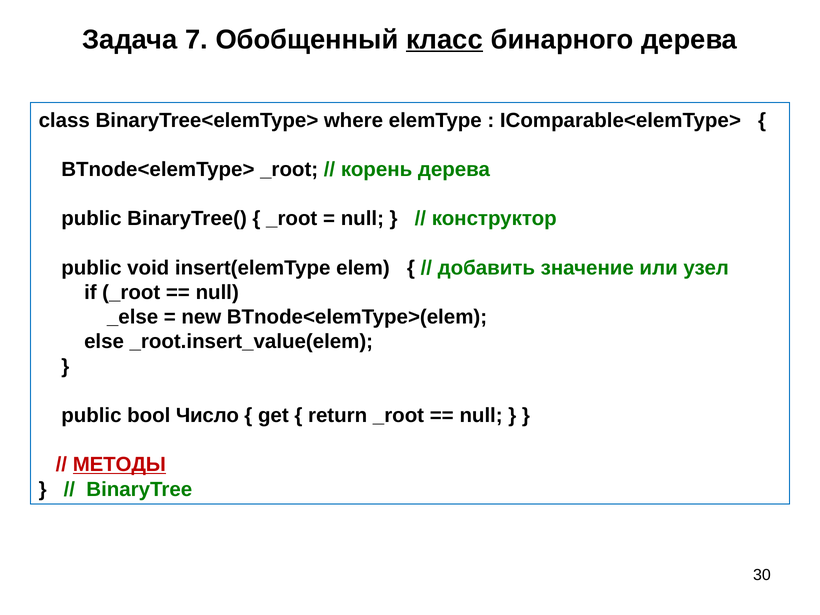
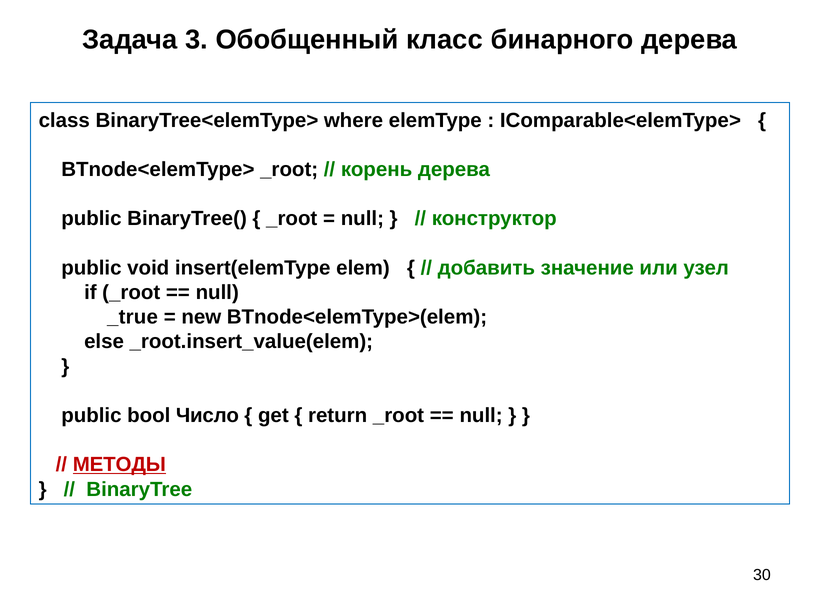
7: 7 -> 3
класс underline: present -> none
_else: _else -> _true
